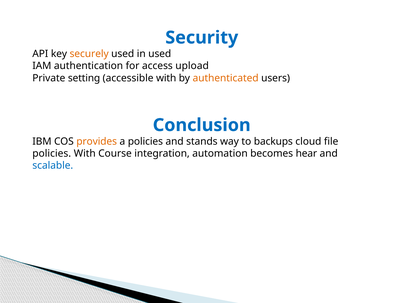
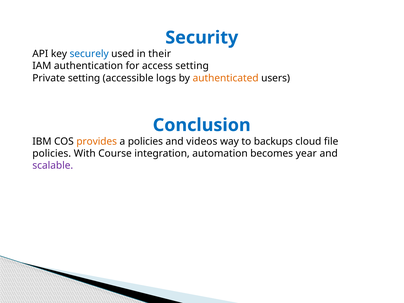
securely colour: orange -> blue
in used: used -> their
access upload: upload -> setting
accessible with: with -> logs
stands: stands -> videos
hear: hear -> year
scalable colour: blue -> purple
